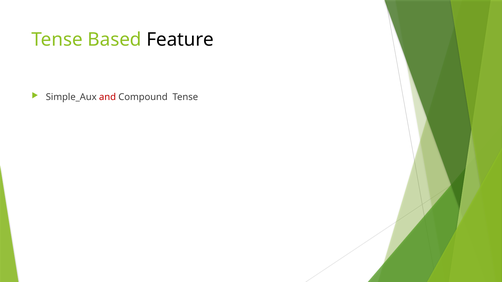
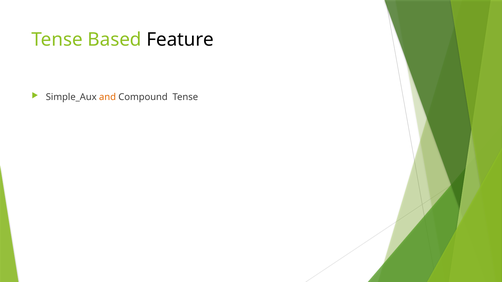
and colour: red -> orange
